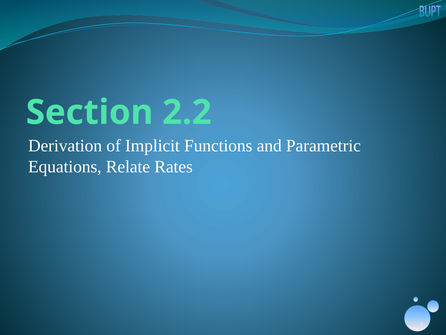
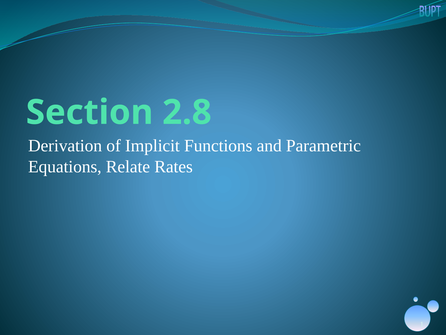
2.2: 2.2 -> 2.8
